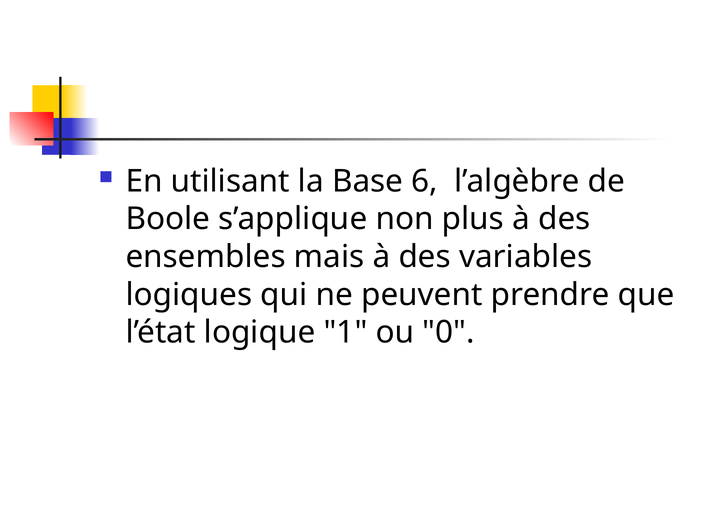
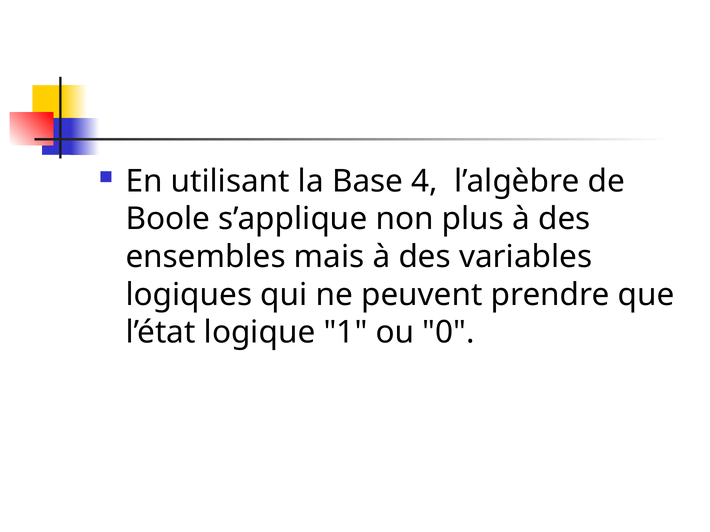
6: 6 -> 4
